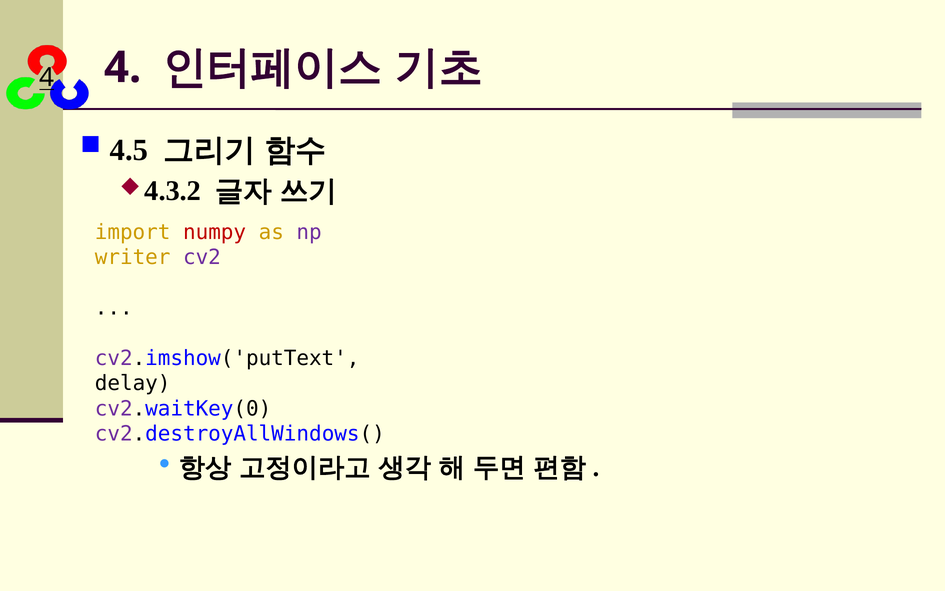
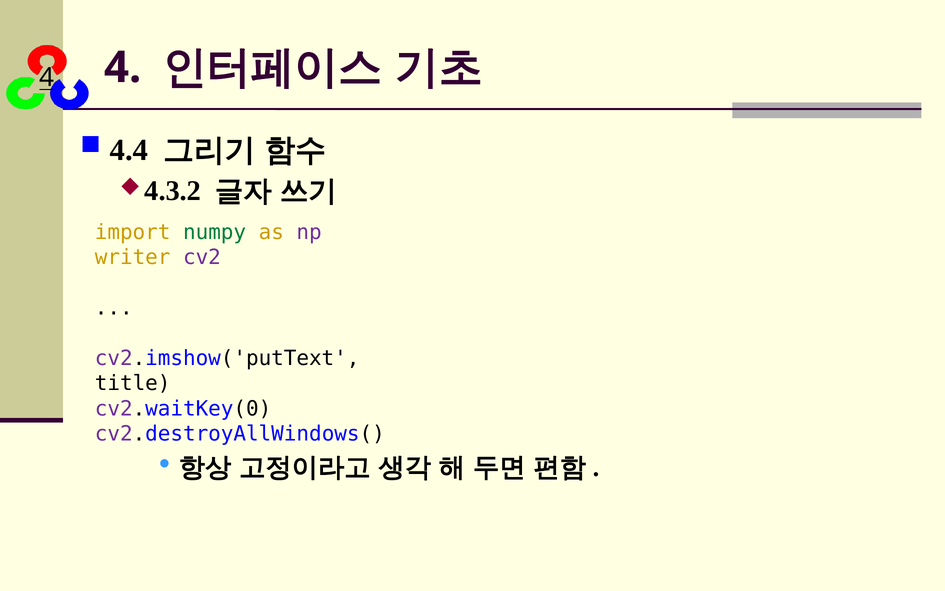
4.5: 4.5 -> 4.4
numpy colour: red -> green
delay: delay -> title
